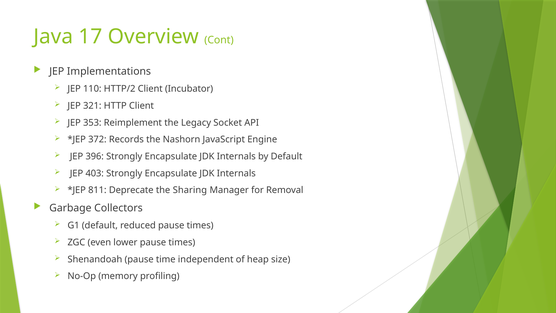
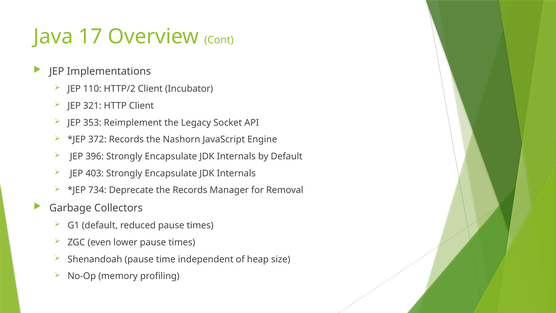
811: 811 -> 734
the Sharing: Sharing -> Records
